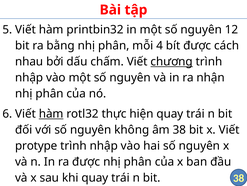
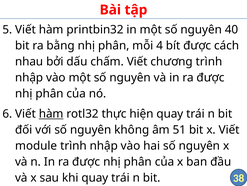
12: 12 -> 40
chương underline: present -> none
và in ra nhận: nhận -> được
âm 38: 38 -> 51
protype: protype -> module
